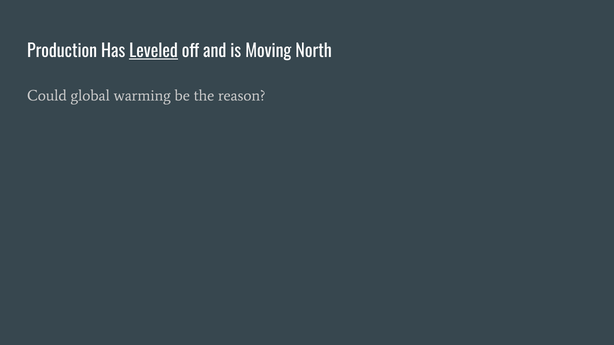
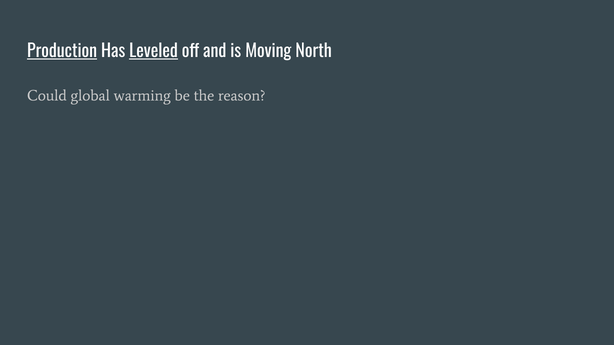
Production underline: none -> present
